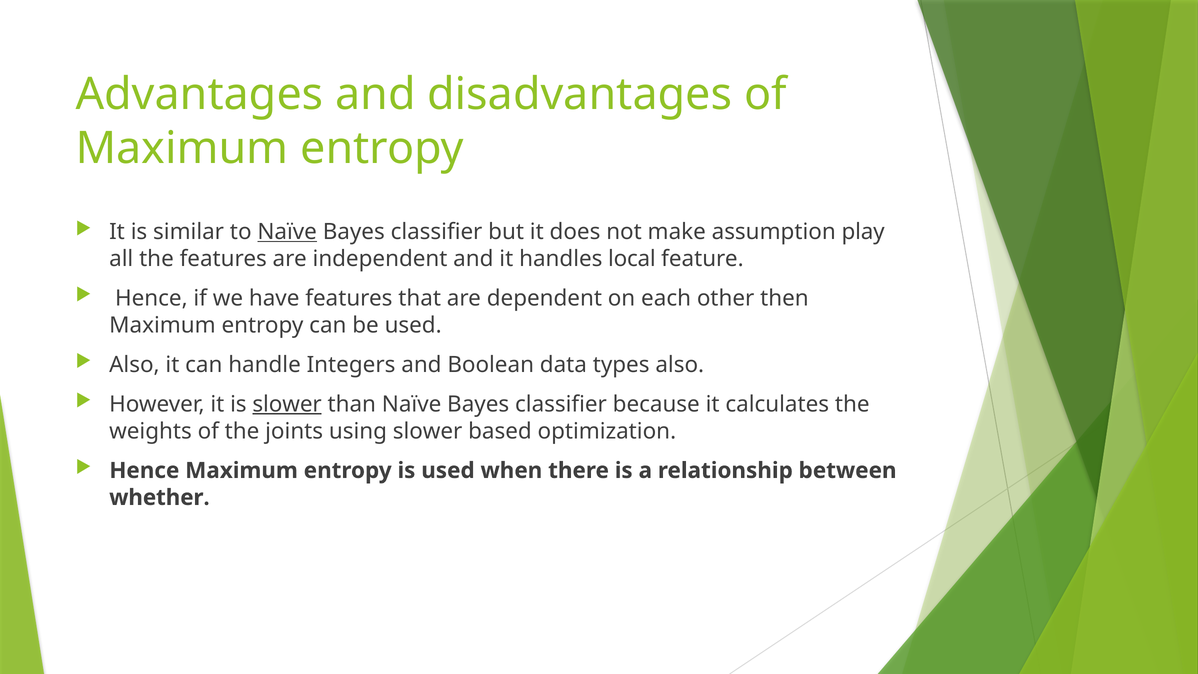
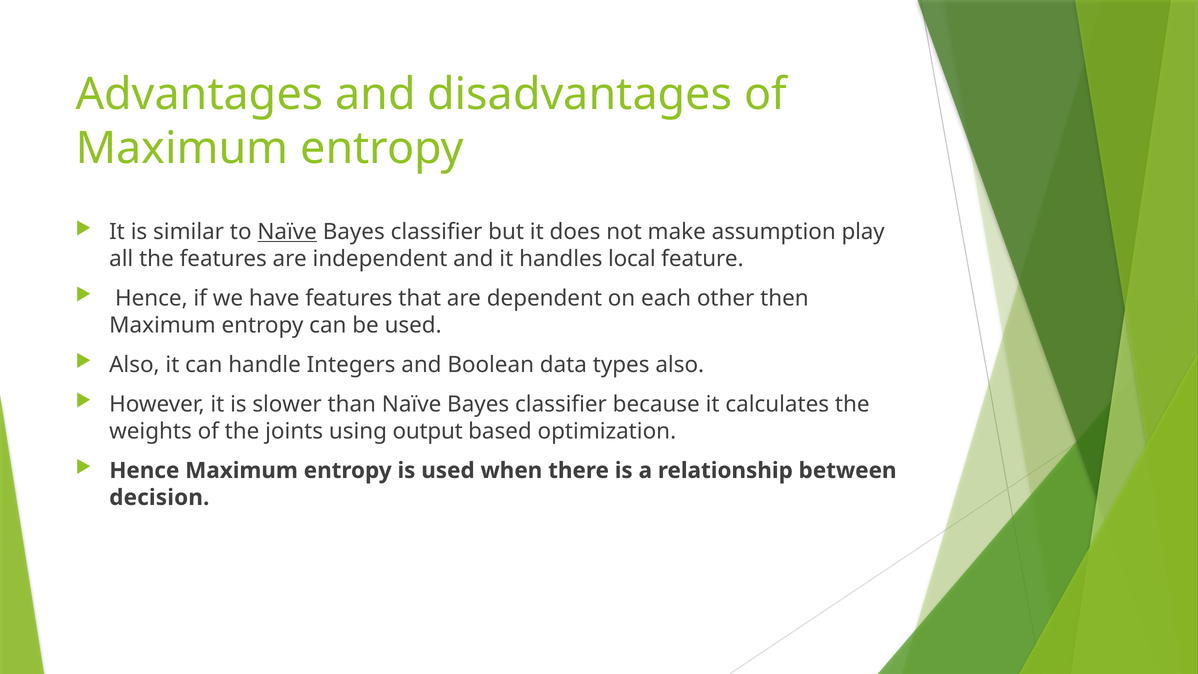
slower at (287, 404) underline: present -> none
using slower: slower -> output
whether: whether -> decision
